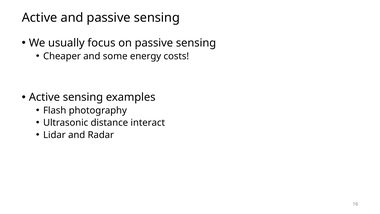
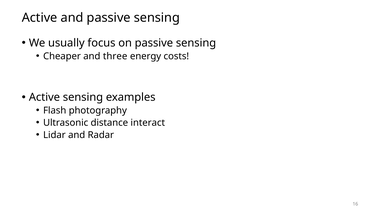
some: some -> three
